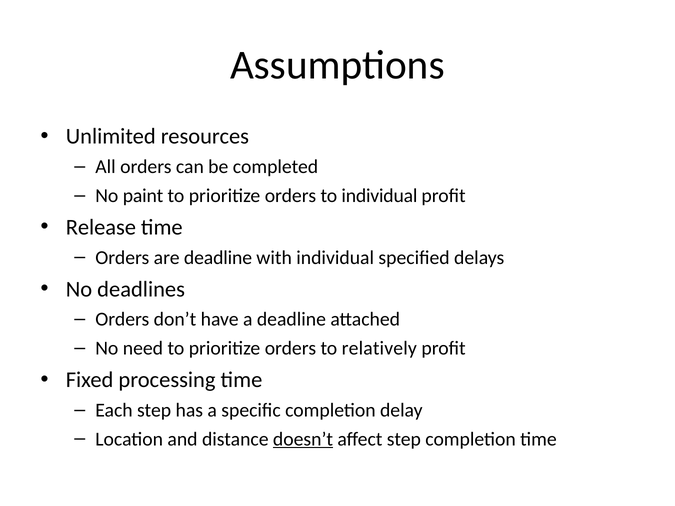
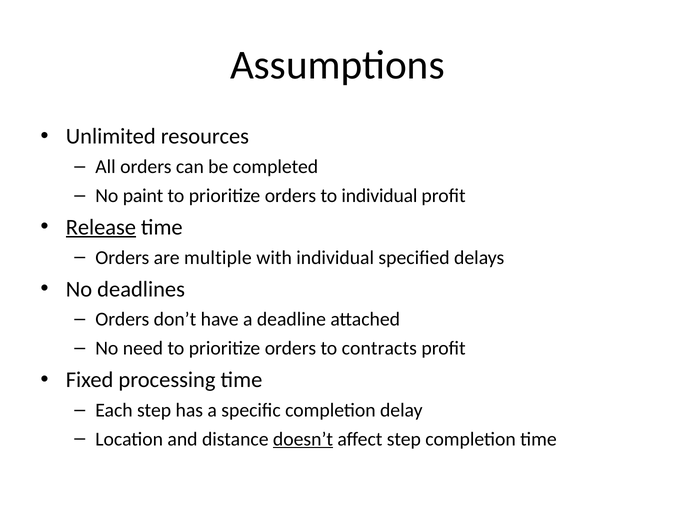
Release underline: none -> present
are deadline: deadline -> multiple
relatively: relatively -> contracts
